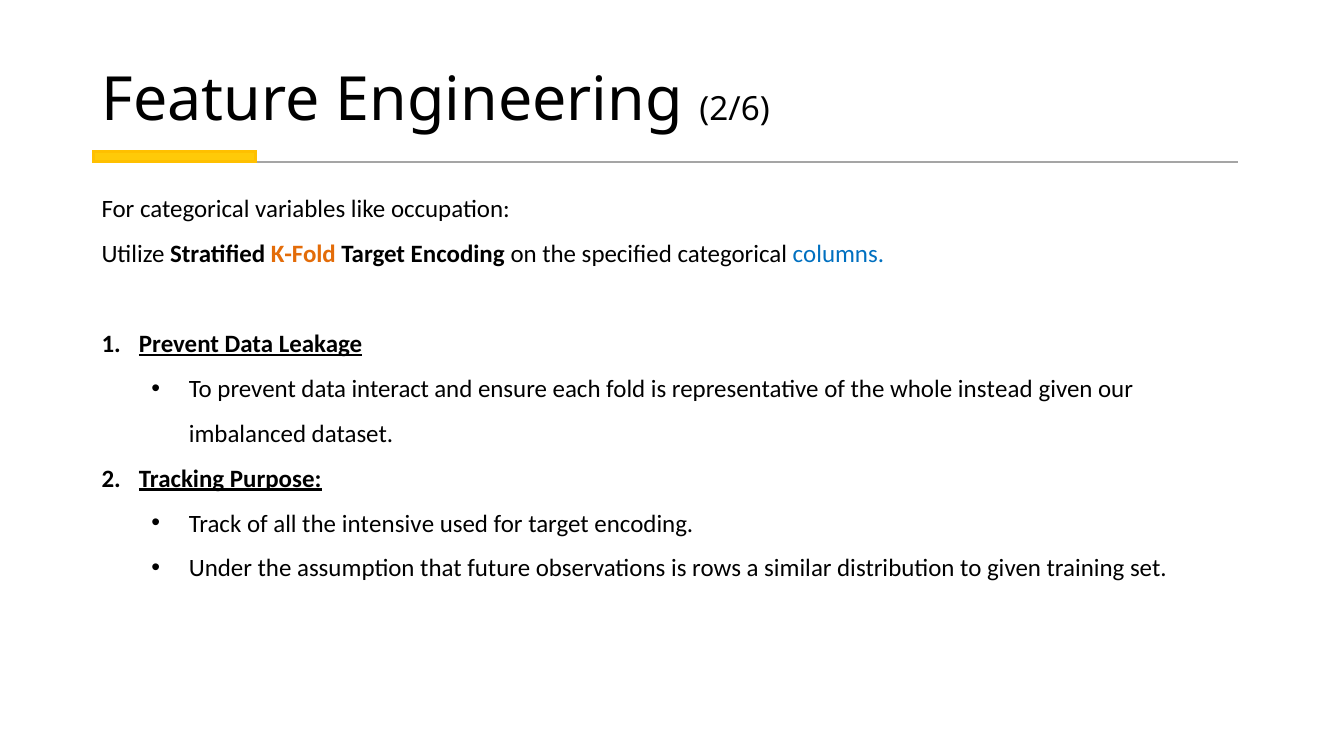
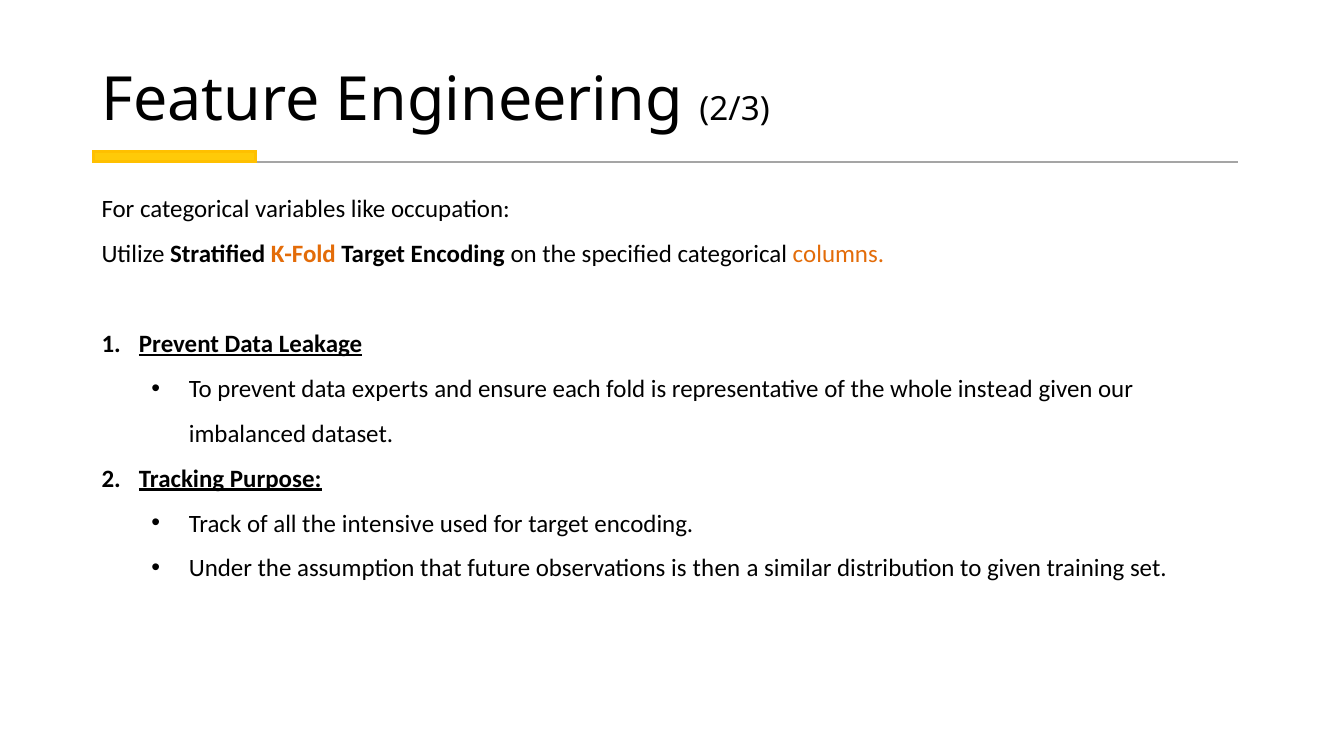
2/6: 2/6 -> 2/3
columns colour: blue -> orange
interact: interact -> experts
rows: rows -> then
